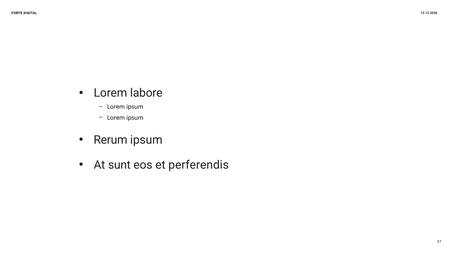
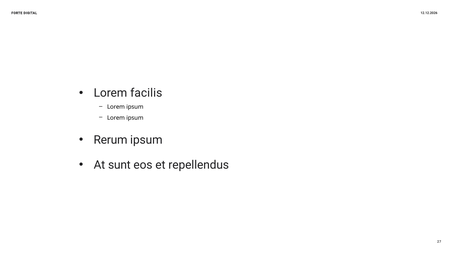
labore: labore -> facilis
perferendis: perferendis -> repellendus
